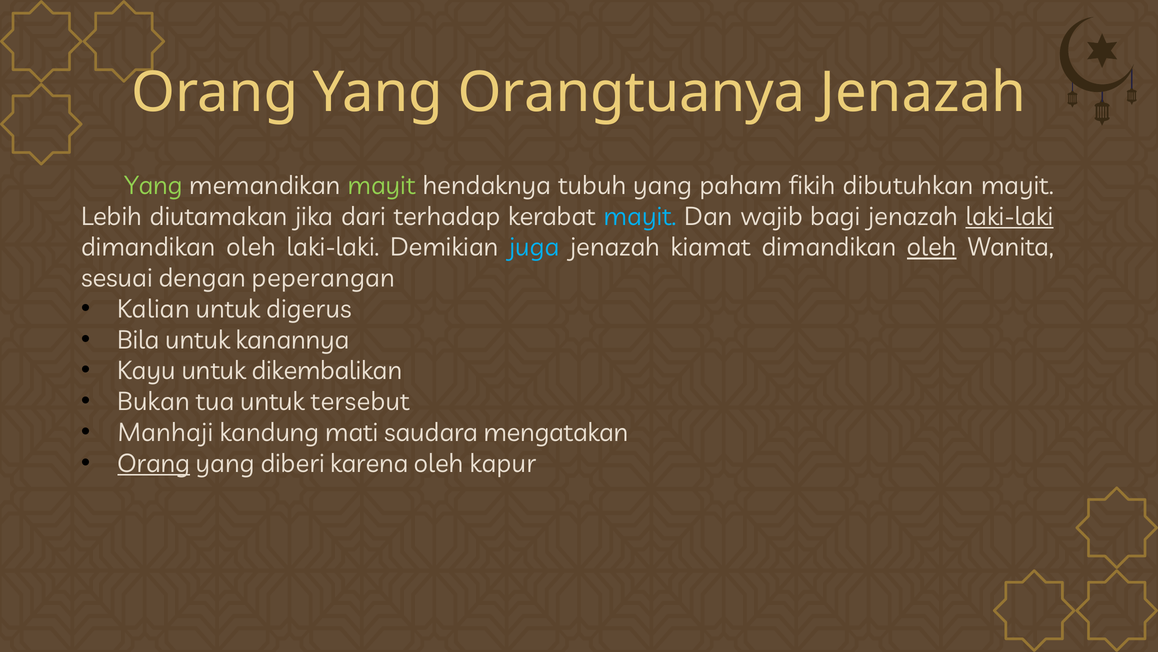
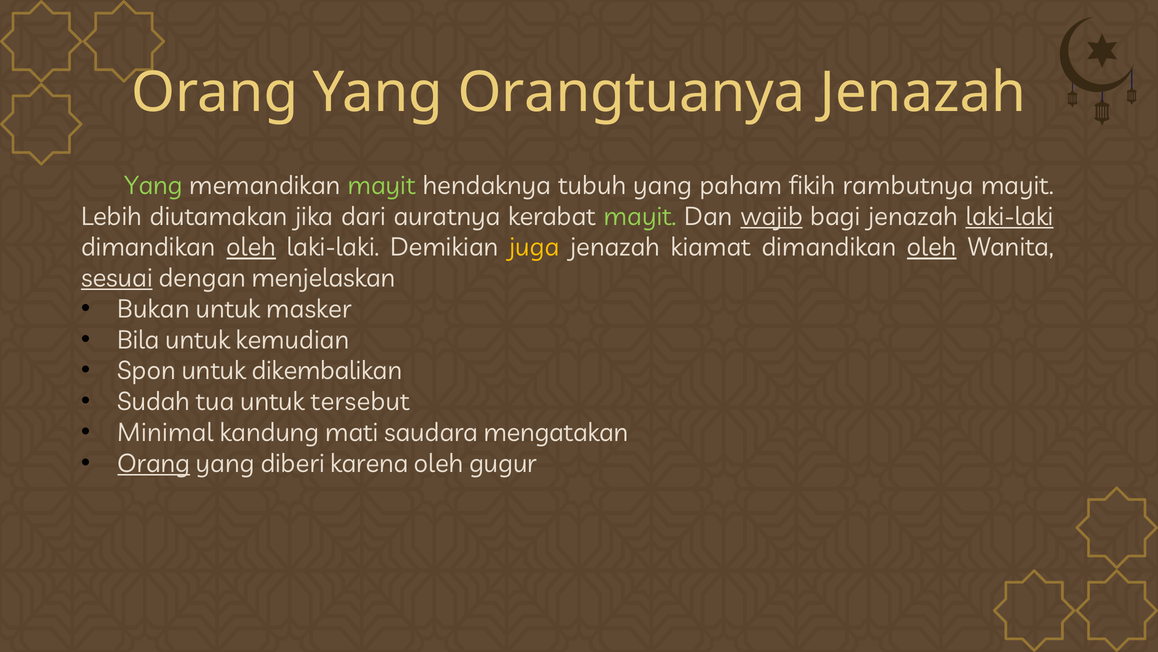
dibutuhkan: dibutuhkan -> rambutnya
terhadap: terhadap -> auratnya
mayit at (640, 216) colour: light blue -> light green
wajib underline: none -> present
oleh at (251, 247) underline: none -> present
juga colour: light blue -> yellow
sesuai underline: none -> present
peperangan: peperangan -> menjelaskan
Kalian: Kalian -> Bukan
digerus: digerus -> masker
kanannya: kanannya -> kemudian
Kayu: Kayu -> Spon
Bukan: Bukan -> Sudah
Manhaji: Manhaji -> Minimal
kapur: kapur -> gugur
